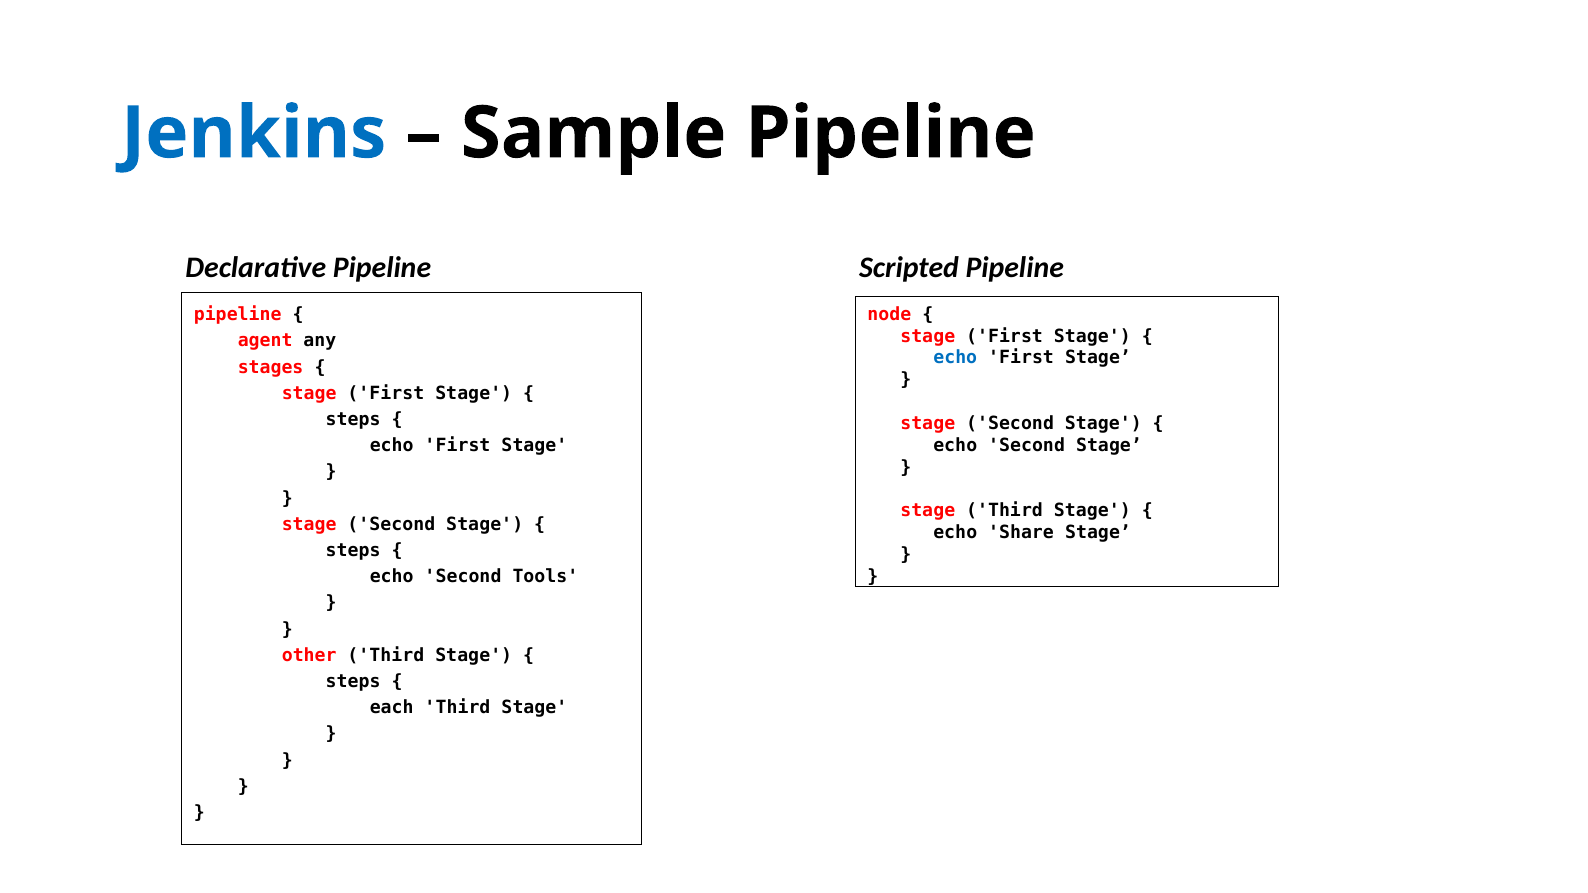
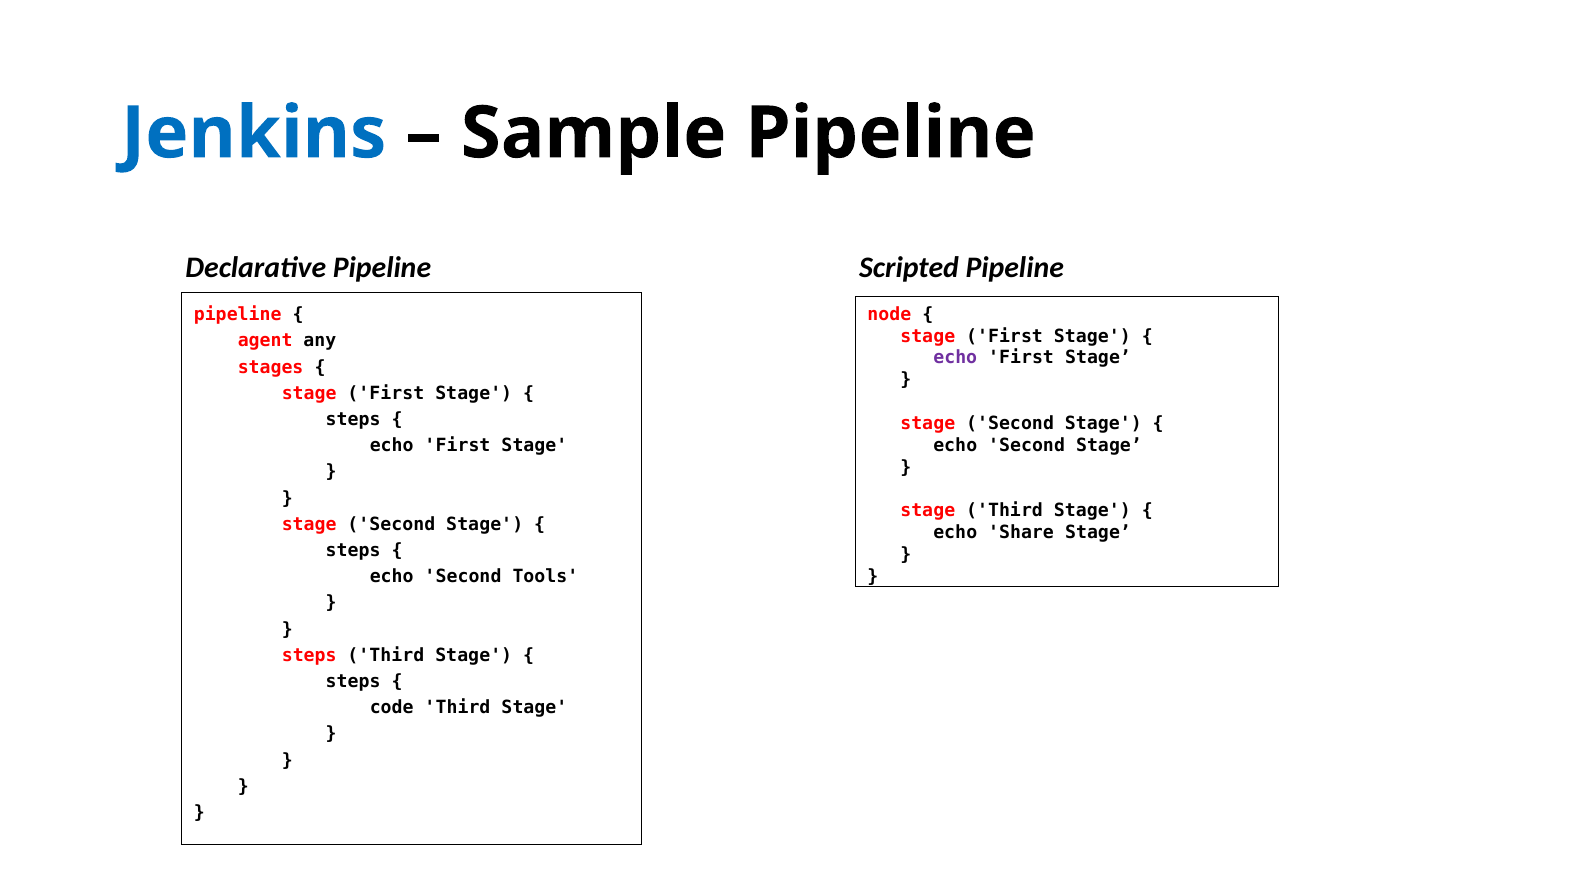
echo at (955, 358) colour: blue -> purple
other at (309, 656): other -> steps
each: each -> code
